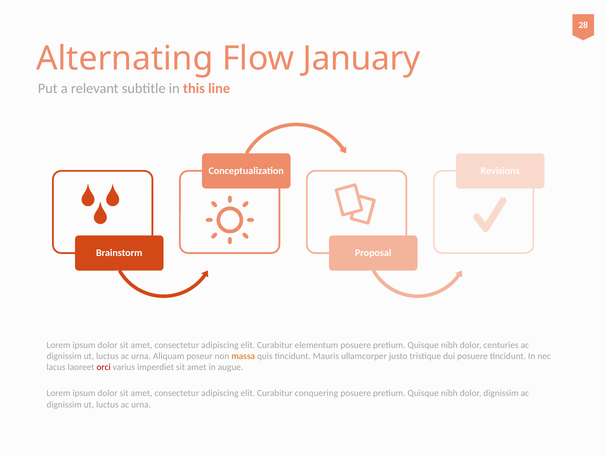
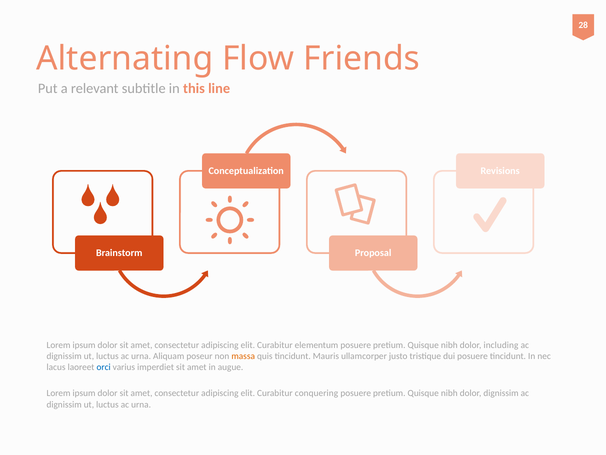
January: January -> Friends
centuries: centuries -> including
orci colour: red -> blue
